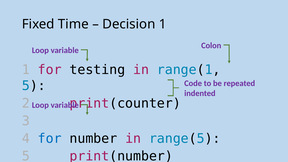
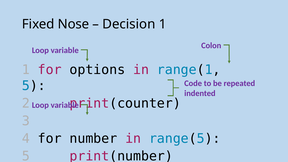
Time: Time -> Nose
testing: testing -> options
for at (50, 139) colour: blue -> black
